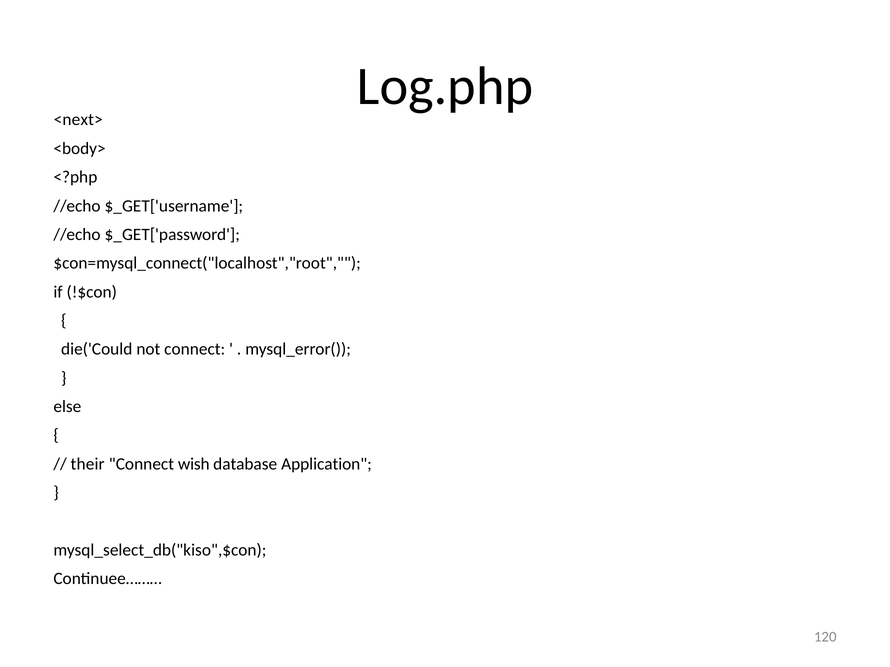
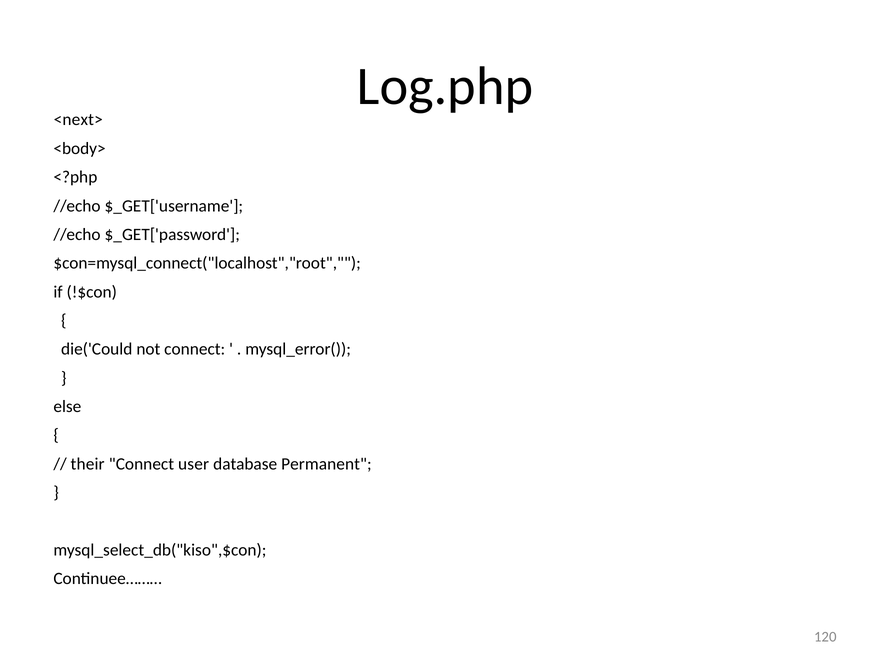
wish: wish -> user
Application: Application -> Permanent
